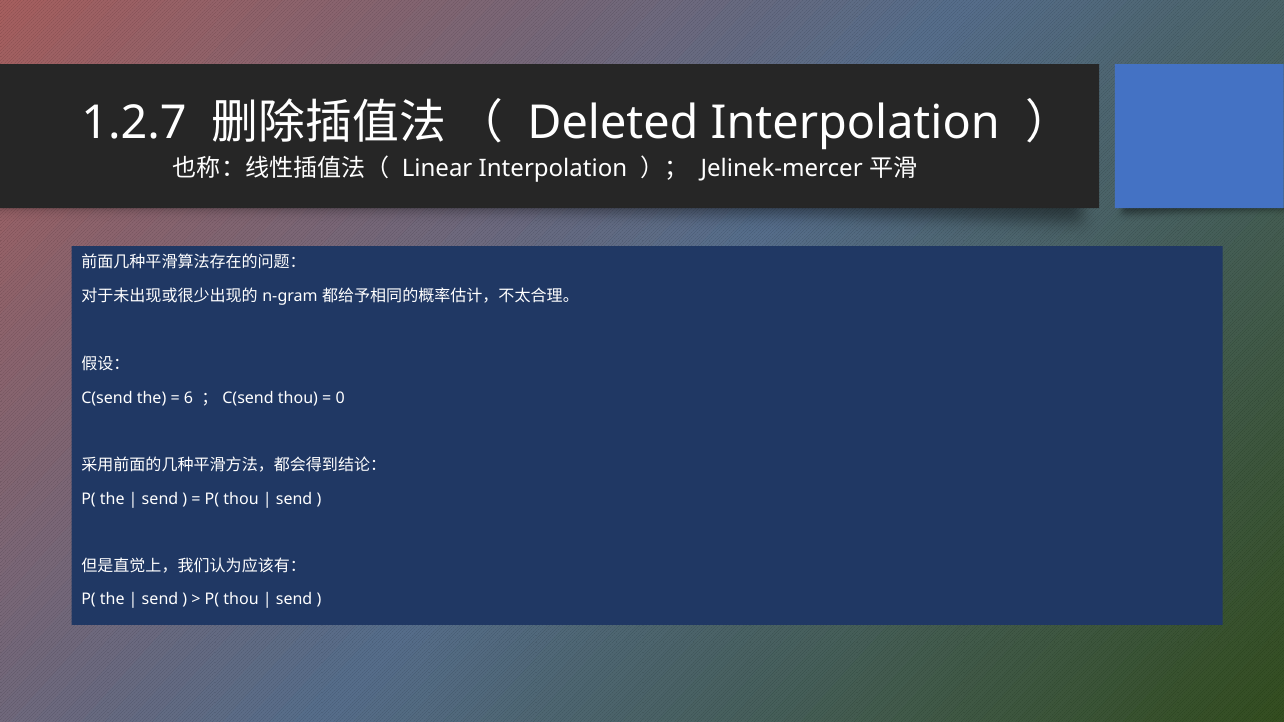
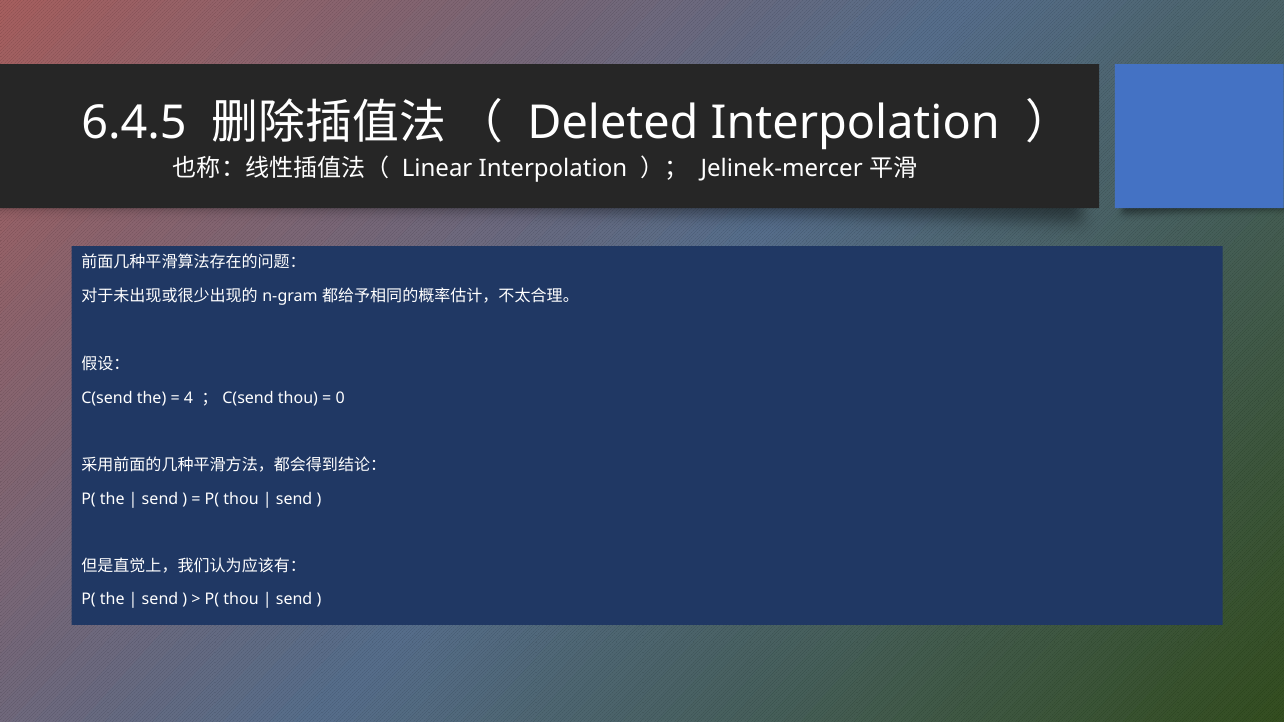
1.2.7: 1.2.7 -> 6.4.5
6: 6 -> 4
